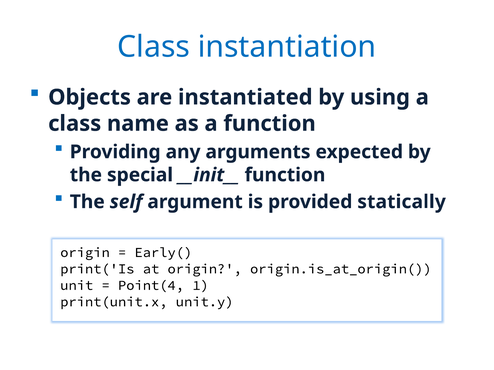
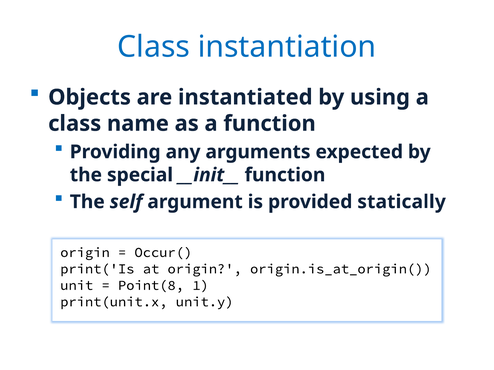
Early(: Early( -> Occur(
Point(4: Point(4 -> Point(8
